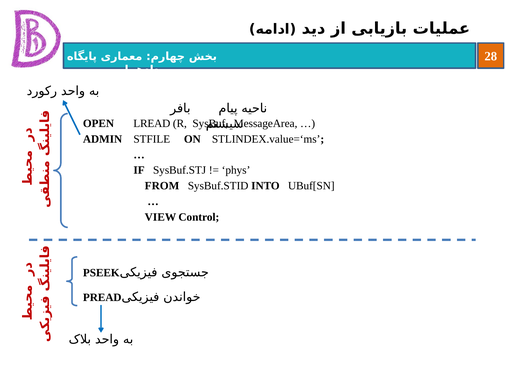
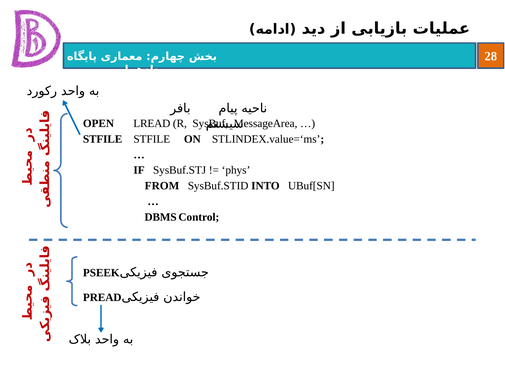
ADMIN at (103, 139): ADMIN -> STFILE
VIEW: VIEW -> DBMS
